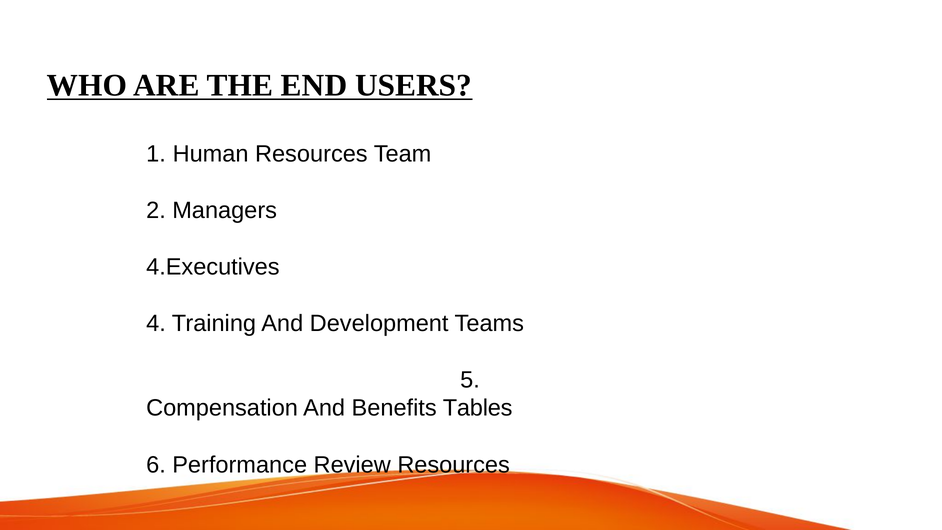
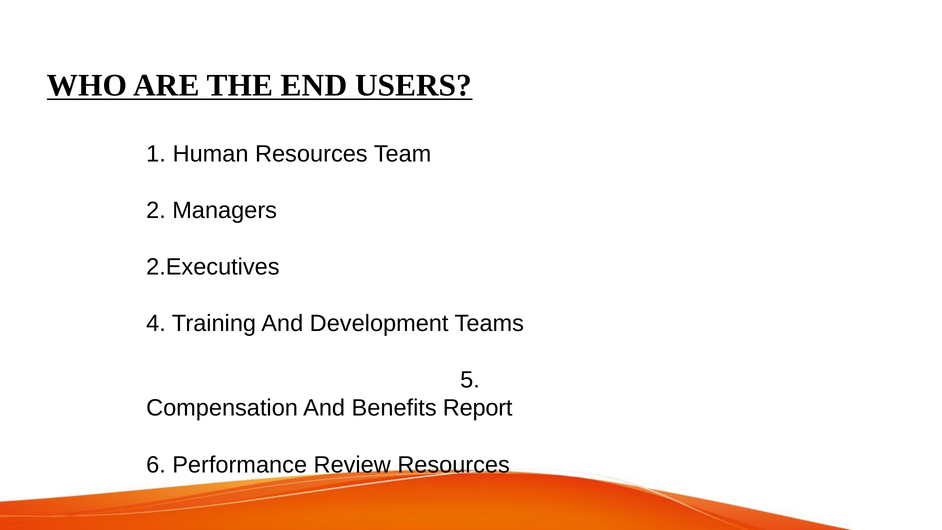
4.Executives: 4.Executives -> 2.Executives
Tables: Tables -> Report
